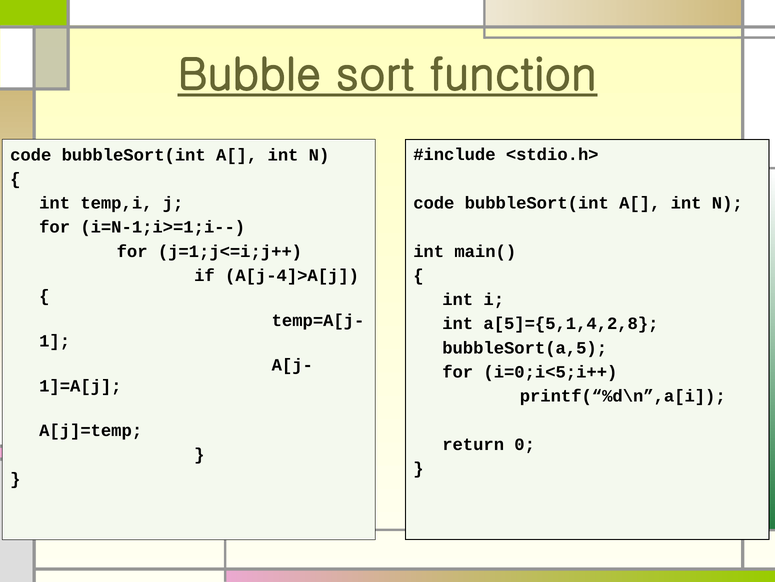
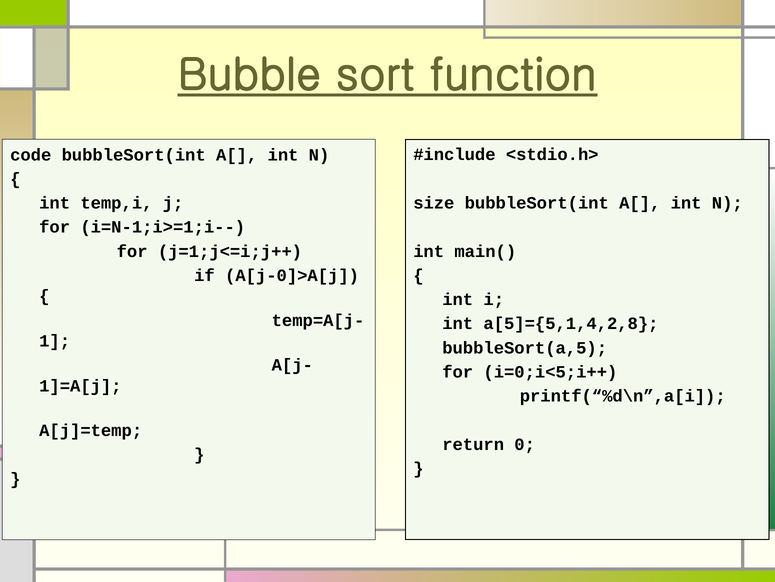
code at (434, 203): code -> size
A[j-4]>A[j: A[j-4]>A[j -> A[j-0]>A[j
